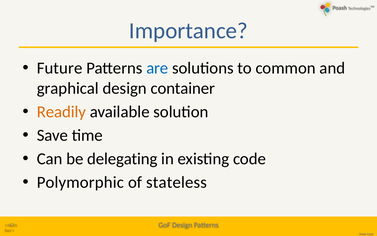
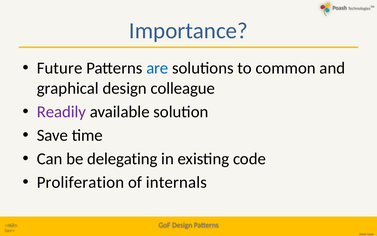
container: container -> colleague
Readily colour: orange -> purple
Polymorphic: Polymorphic -> Proliferation
stateless: stateless -> internals
